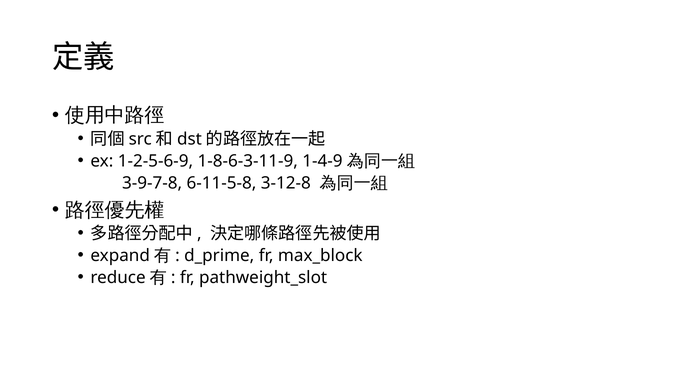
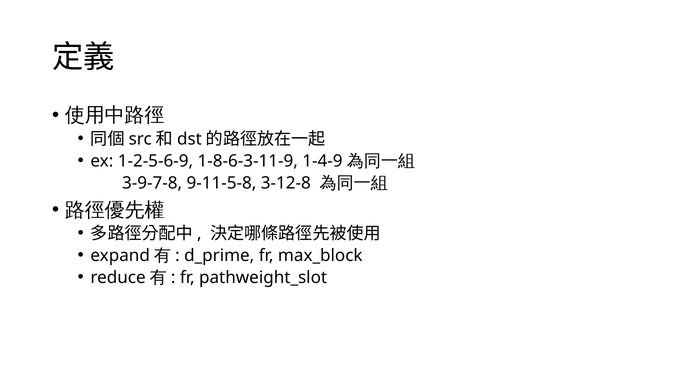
6-11-5-8: 6-11-5-8 -> 9-11-5-8
